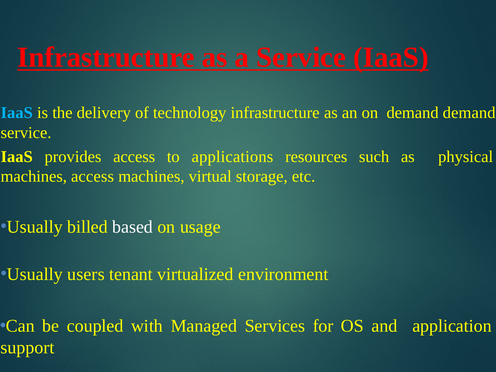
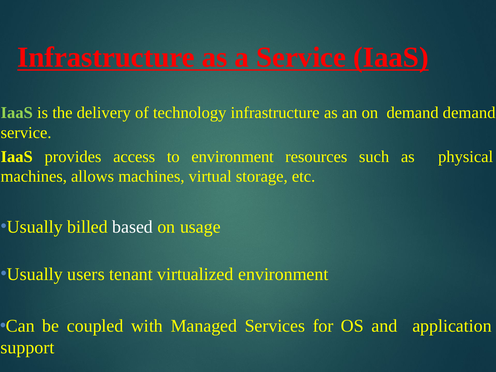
IaaS at (17, 113) colour: light blue -> light green
to applications: applications -> environment
machines access: access -> allows
